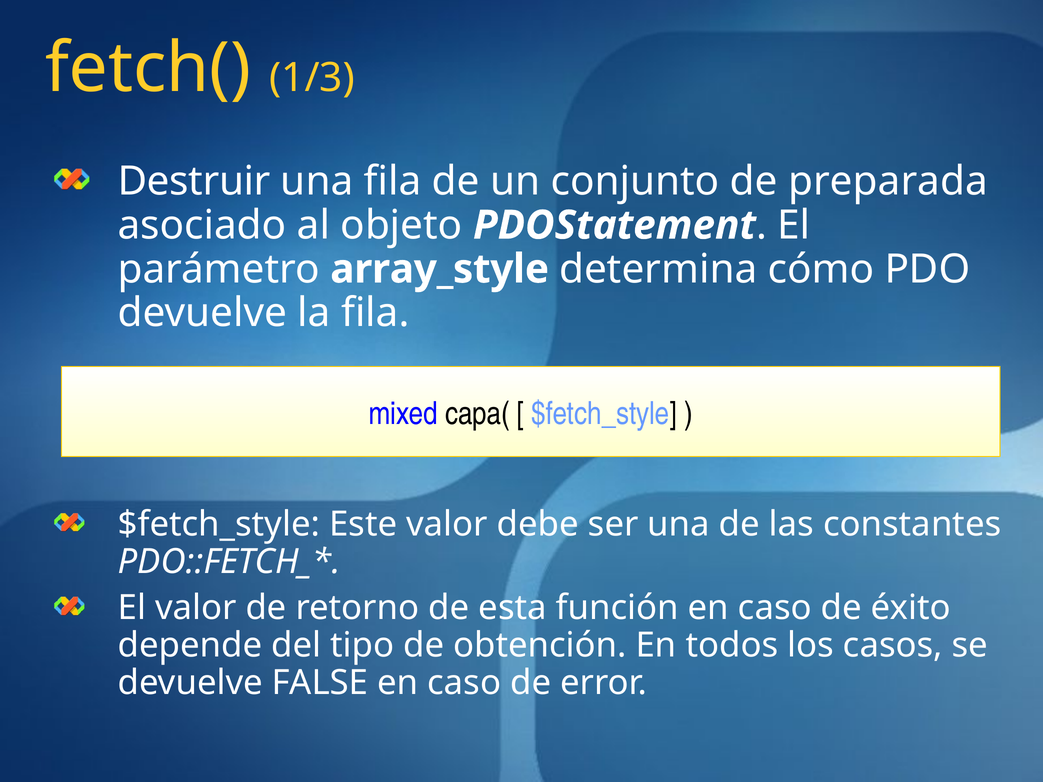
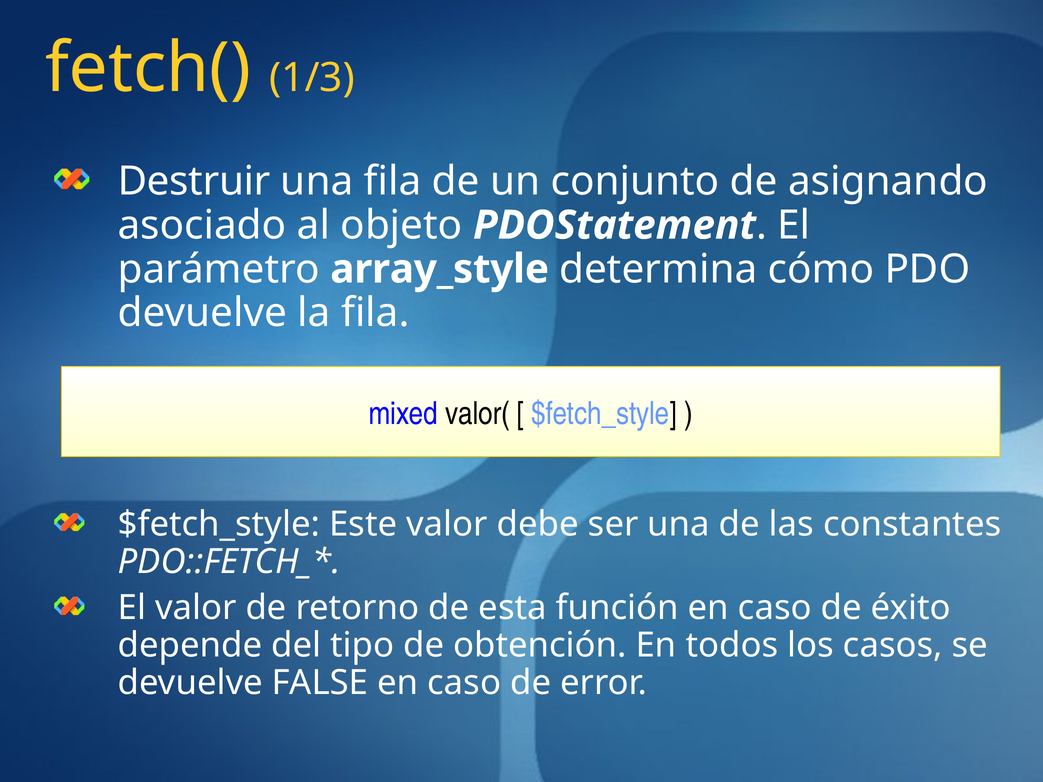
preparada: preparada -> asignando
capa(: capa( -> valor(
